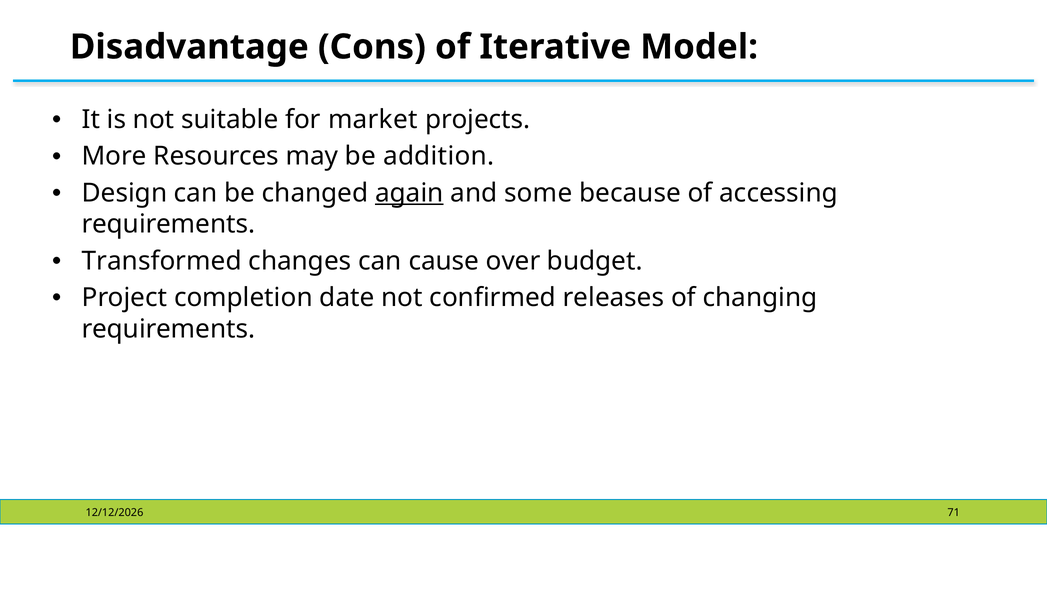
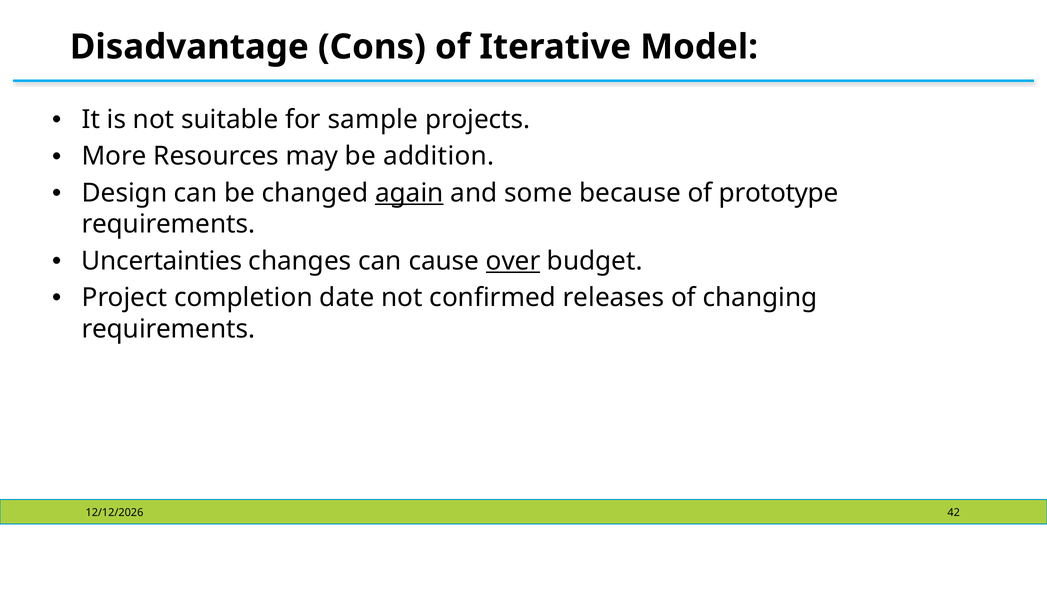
market: market -> sample
accessing: accessing -> prototype
Transformed: Transformed -> Uncertainties
over underline: none -> present
71: 71 -> 42
